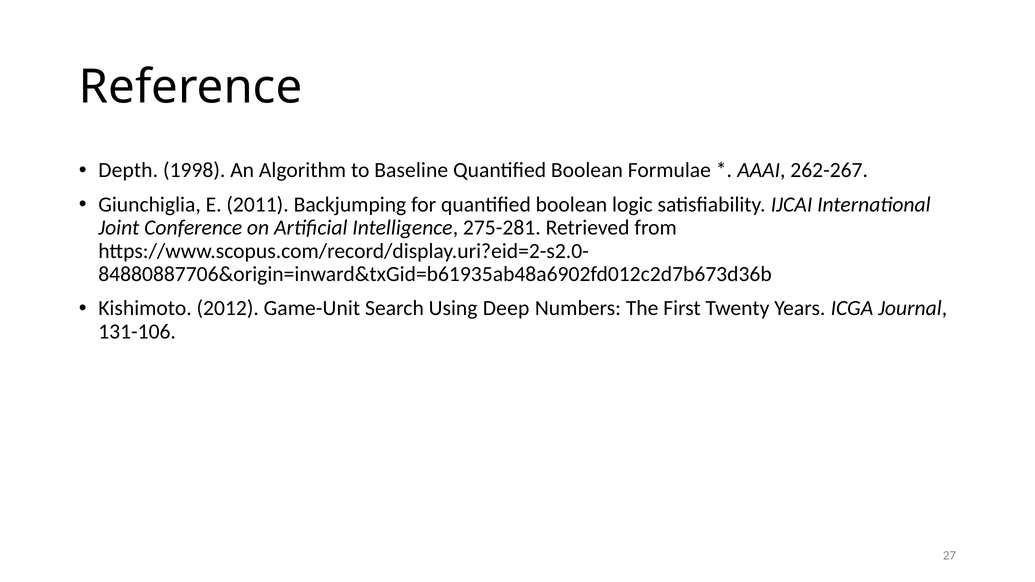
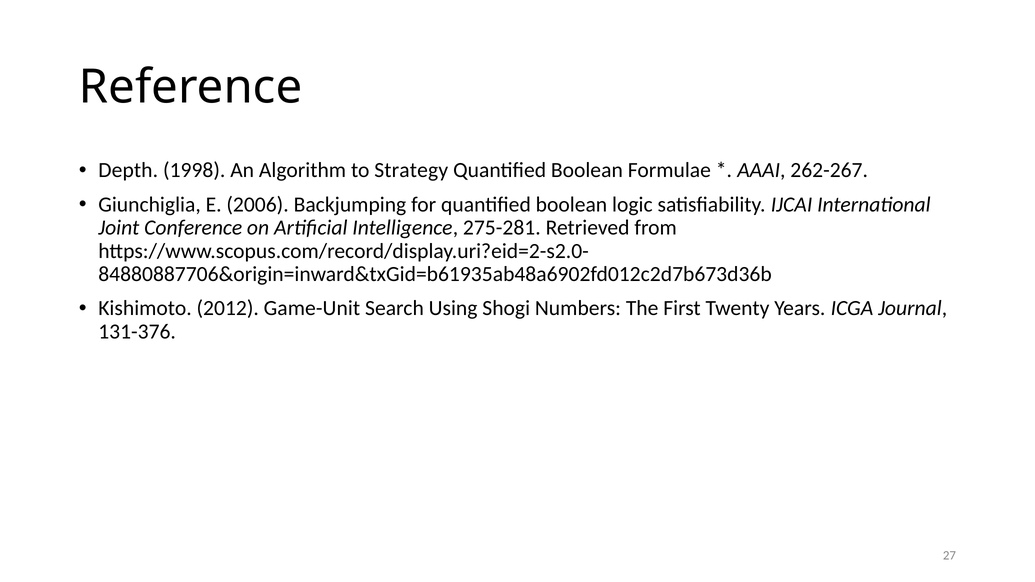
Baseline: Baseline -> Strategy
2011: 2011 -> 2006
Deep: Deep -> Shogi
131-106: 131-106 -> 131-376
